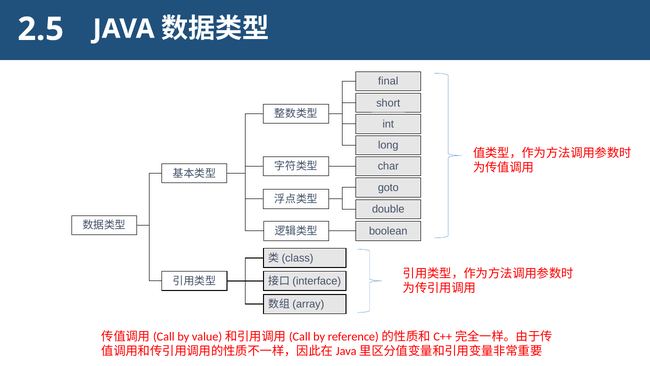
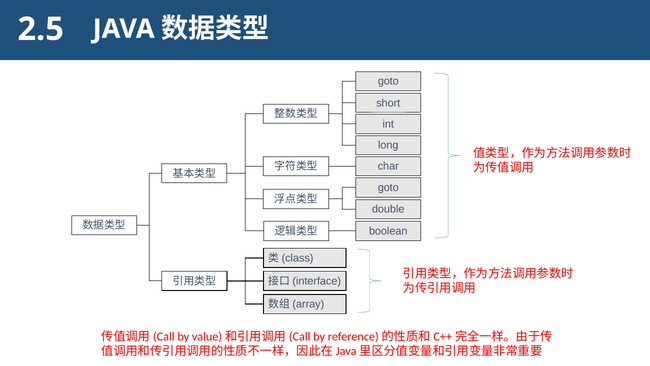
final at (388, 81): final -> goto
